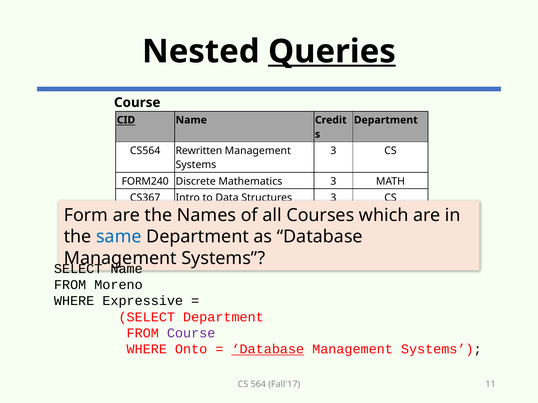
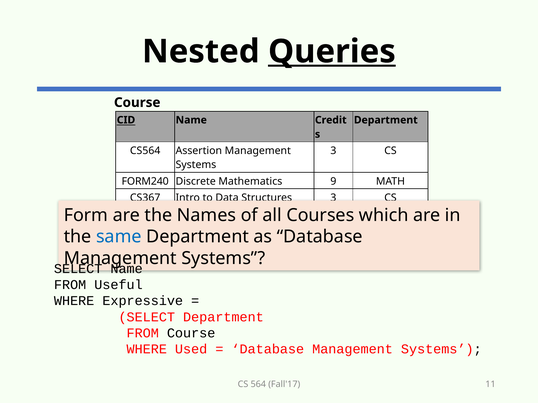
Rewritten: Rewritten -> Assertion
Mathematics 3: 3 -> 9
Moreno: Moreno -> Useful
Course at (191, 333) colour: purple -> black
Onto: Onto -> Used
Database at (268, 350) underline: present -> none
